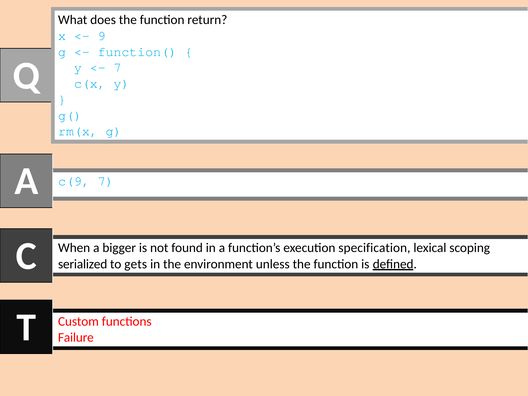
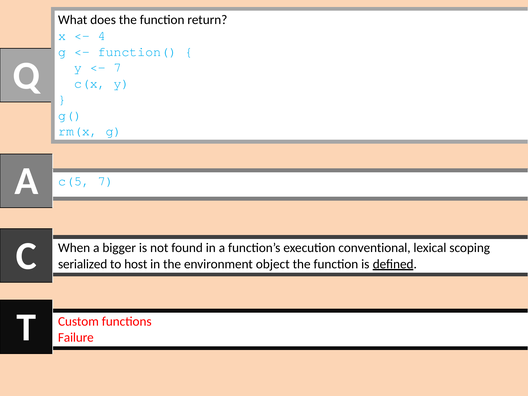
9: 9 -> 4
c(9: c(9 -> c(5
specification: specification -> conventional
gets: gets -> host
unless: unless -> object
